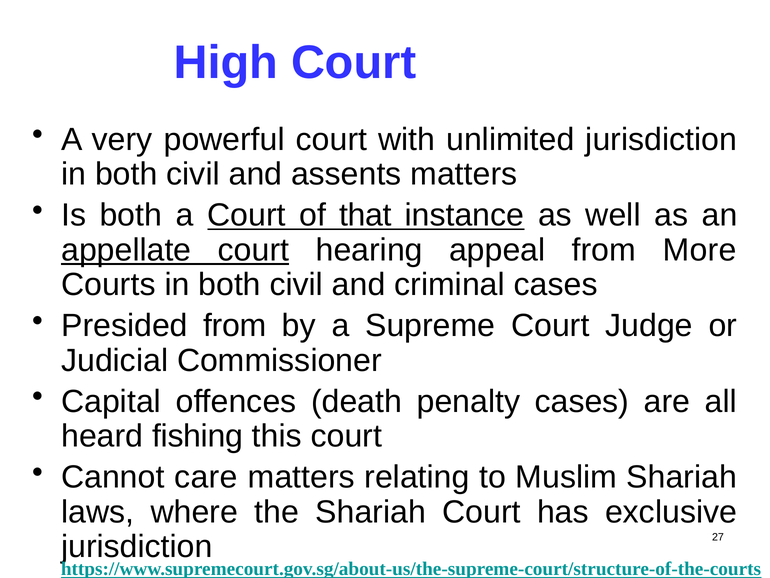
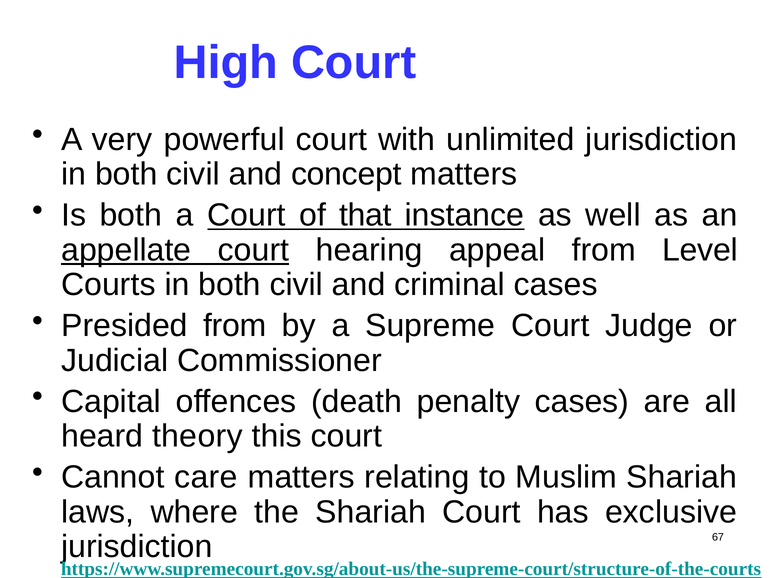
assents: assents -> concept
More: More -> Level
fishing: fishing -> theory
27: 27 -> 67
